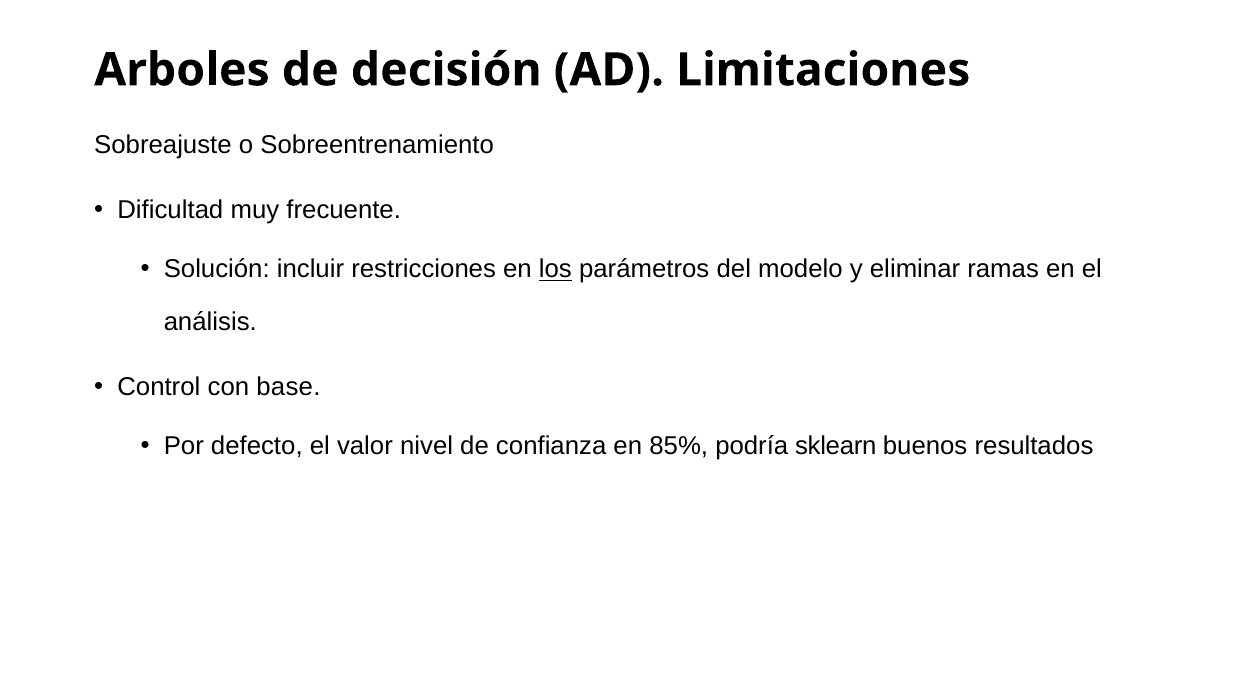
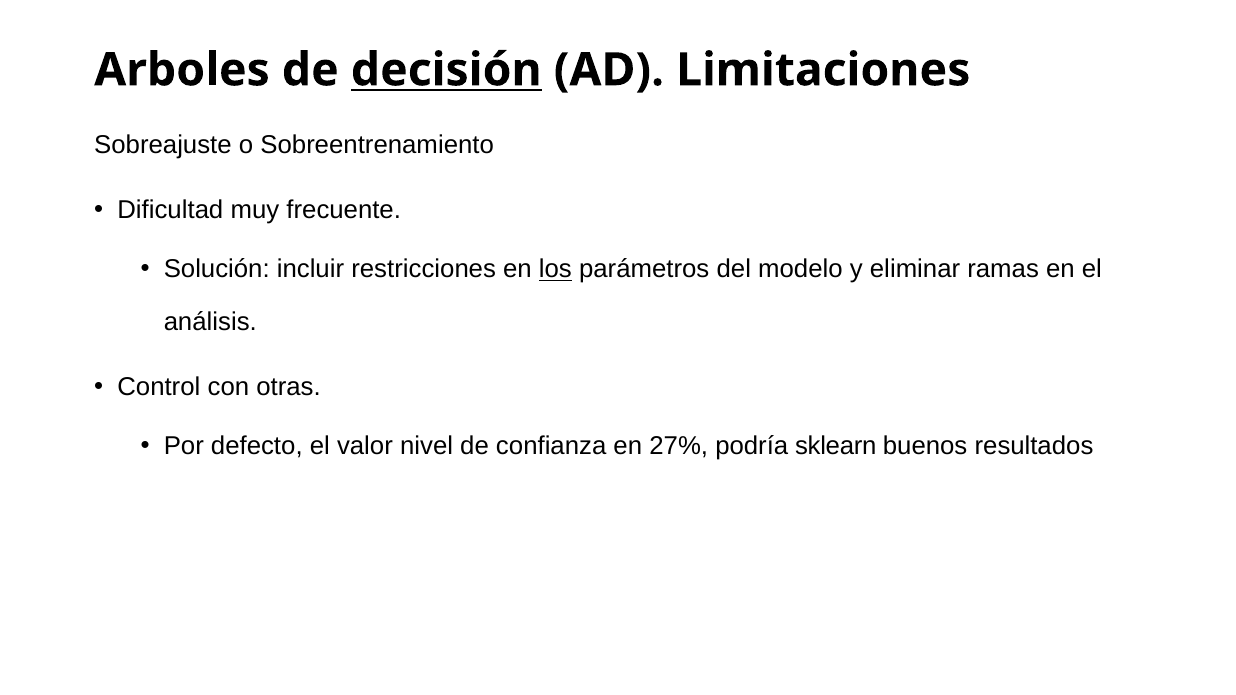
decisión underline: none -> present
base: base -> otras
85%: 85% -> 27%
